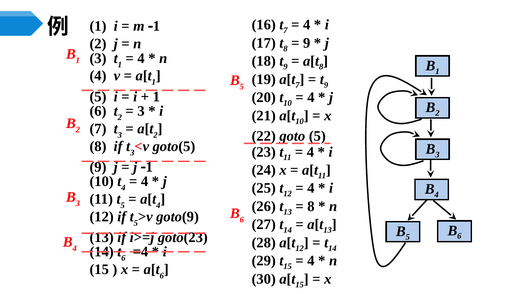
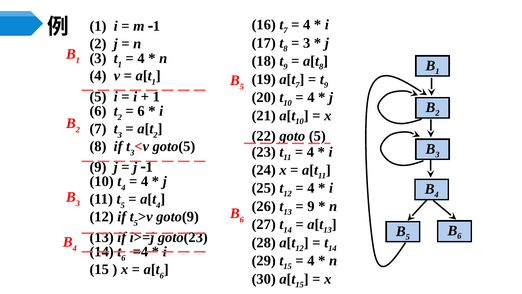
9 at (307, 43): 9 -> 3
3 at (141, 111): 3 -> 6
8 at (311, 206): 8 -> 9
